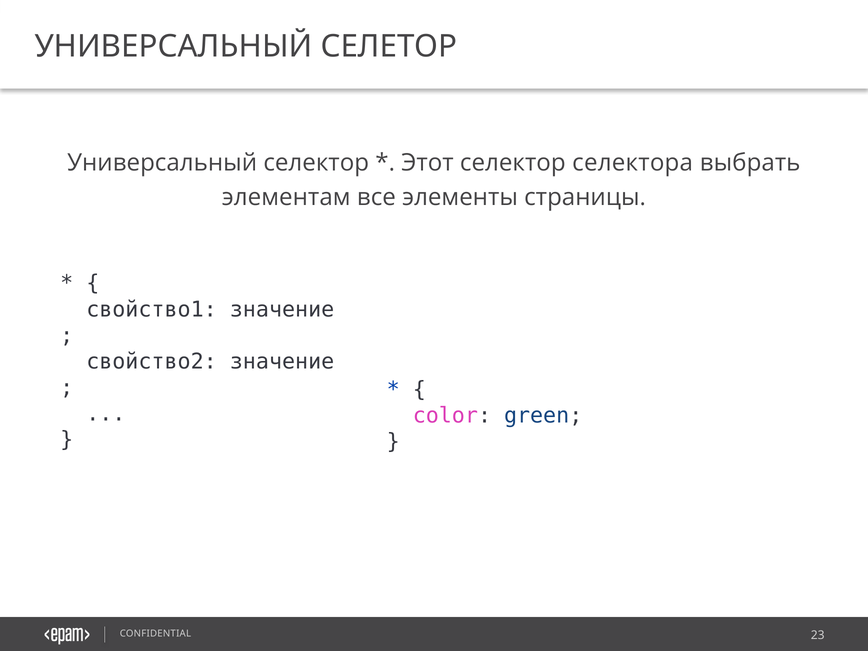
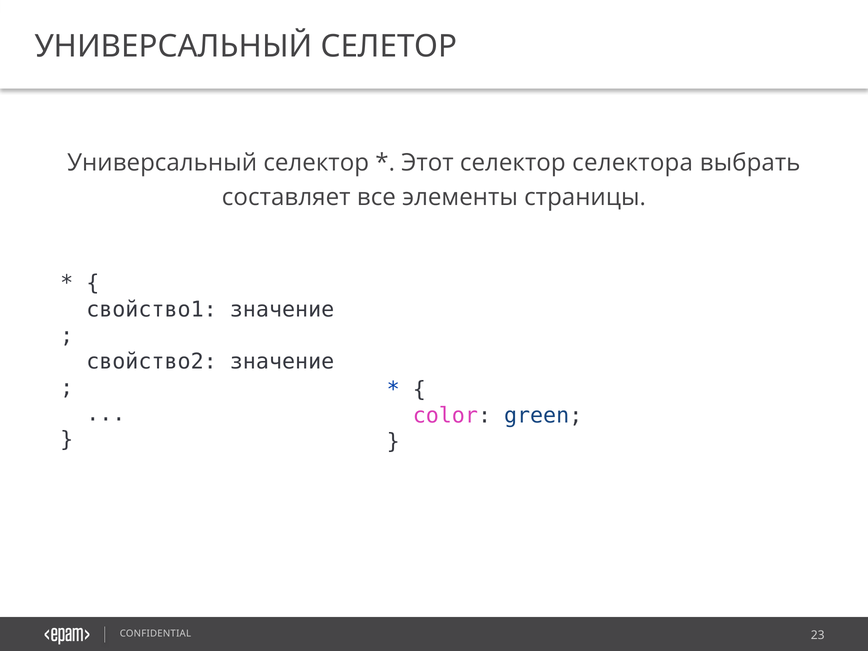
элементам: элементам -> составляет
